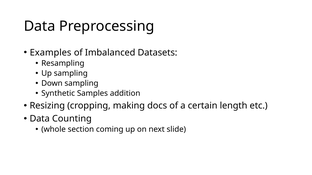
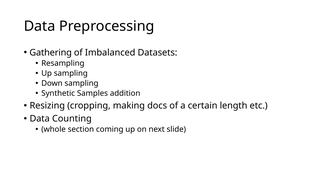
Examples: Examples -> Gathering
